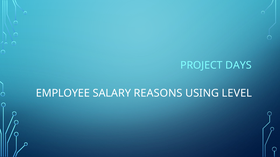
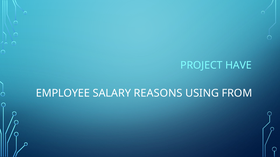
DAYS: DAYS -> HAVE
LEVEL: LEVEL -> FROM
